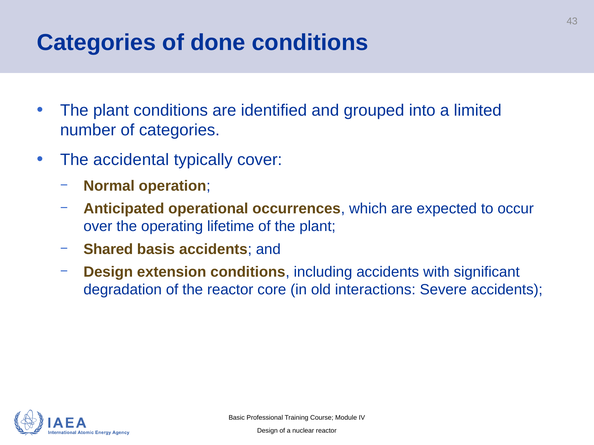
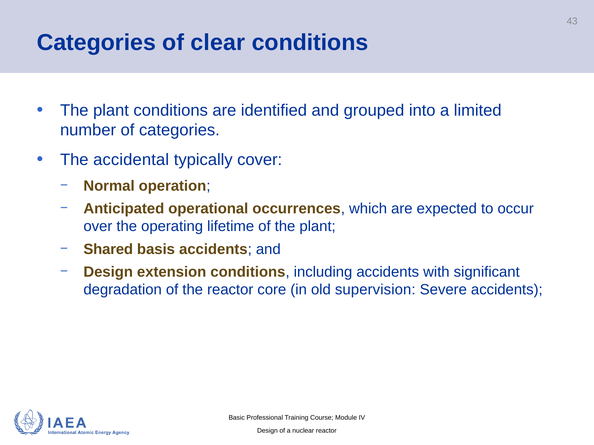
done: done -> clear
interactions: interactions -> supervision
